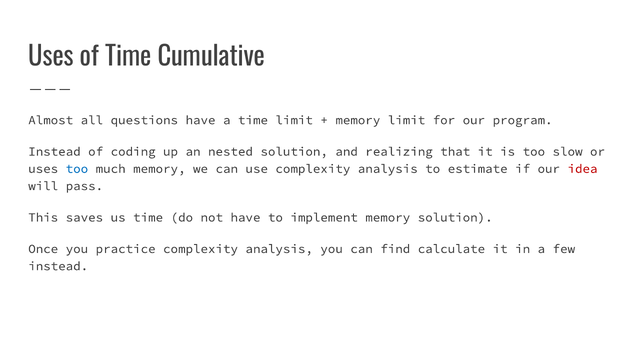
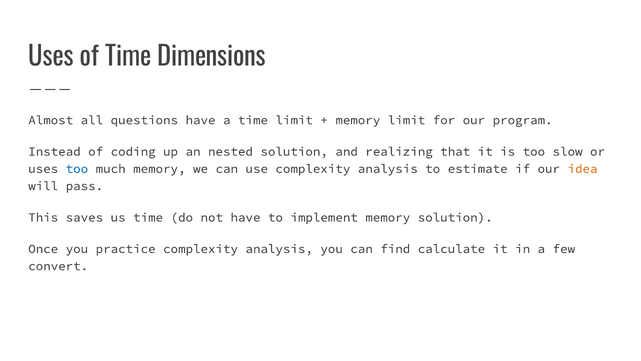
Cumulative: Cumulative -> Dimensions
idea colour: red -> orange
instead at (58, 266): instead -> convert
